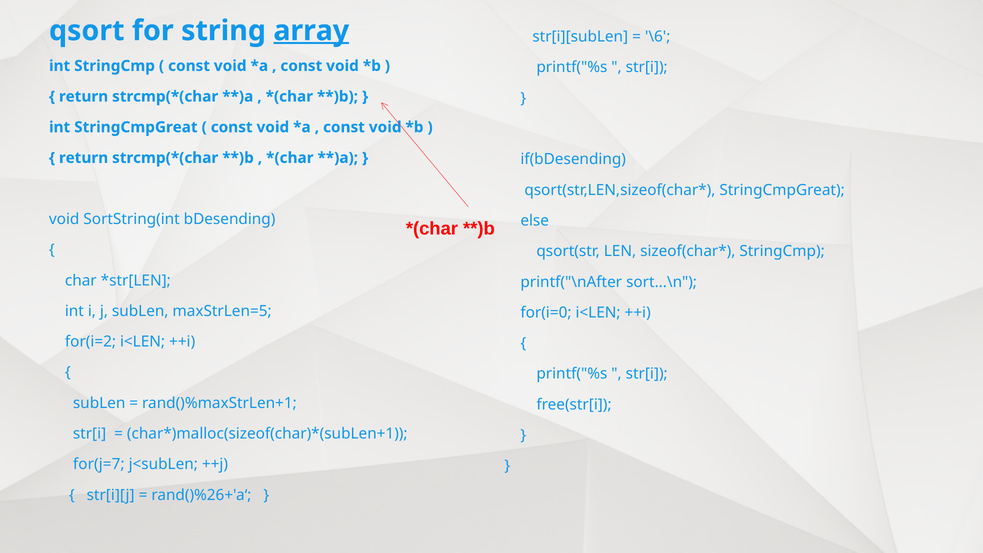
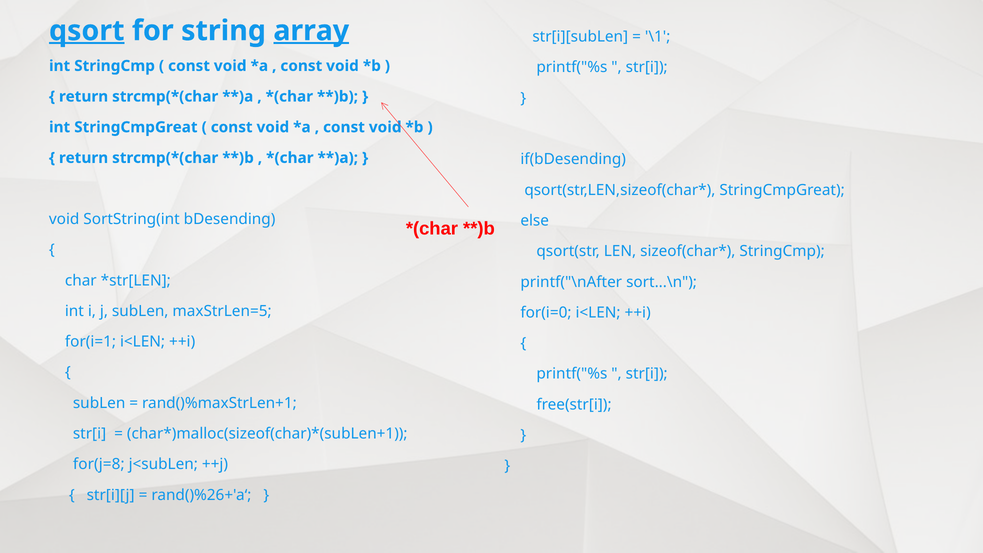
qsort underline: none -> present
\6: \6 -> \1
for(i=2: for(i=2 -> for(i=1
for(j=7: for(j=7 -> for(j=8
